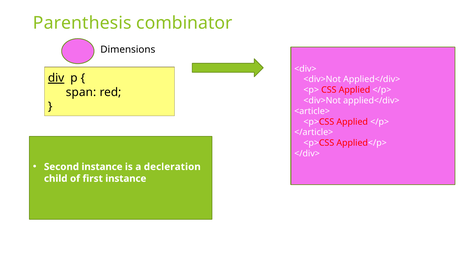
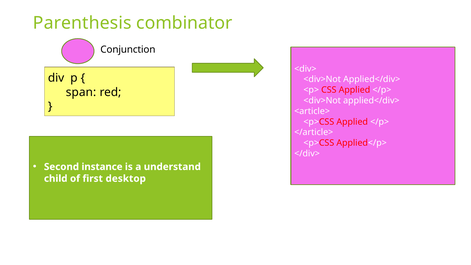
Dimensions: Dimensions -> Conjunction
div underline: present -> none
decleration: decleration -> understand
first instance: instance -> desktop
